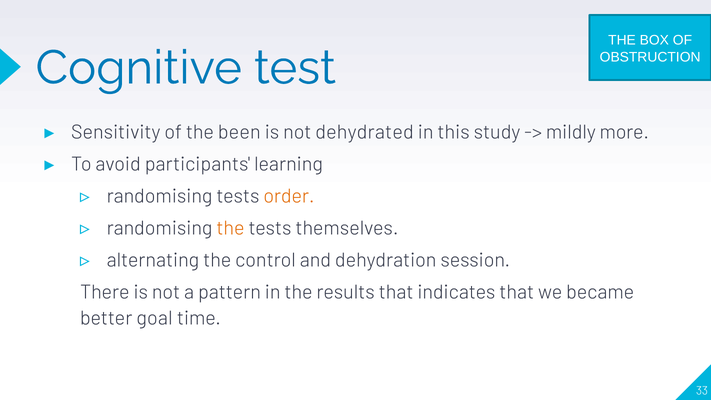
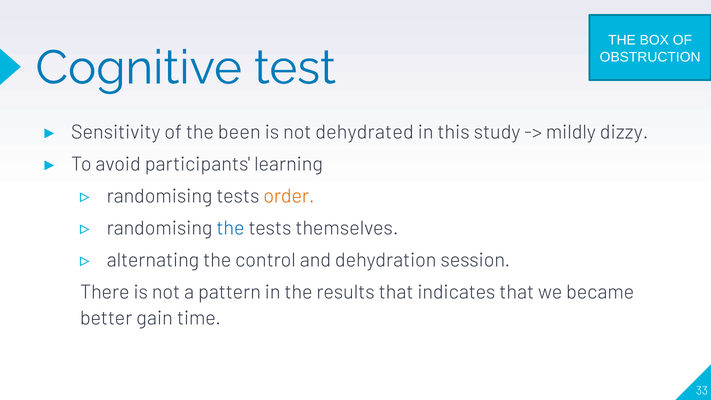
more: more -> dizzy
the at (230, 228) colour: orange -> blue
goal: goal -> gain
